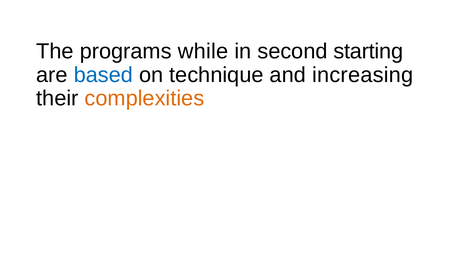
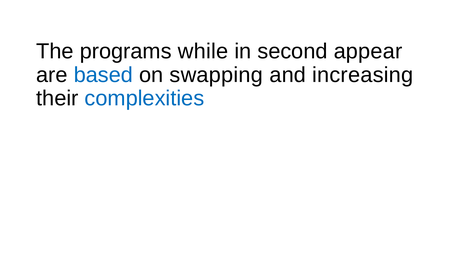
starting: starting -> appear
technique: technique -> swapping
complexities colour: orange -> blue
